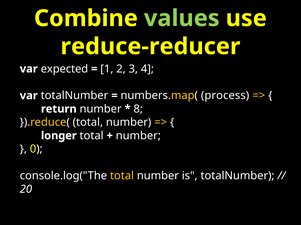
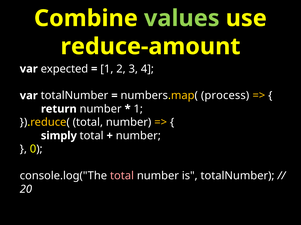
reduce-reducer: reduce-reducer -> reduce-amount
8 at (138, 109): 8 -> 1
longer: longer -> simply
total at (122, 176) colour: yellow -> pink
